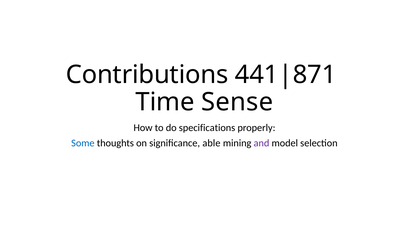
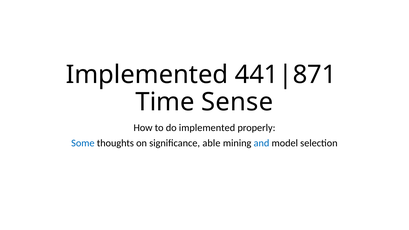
Contributions at (147, 75): Contributions -> Implemented
do specifications: specifications -> implemented
and colour: purple -> blue
